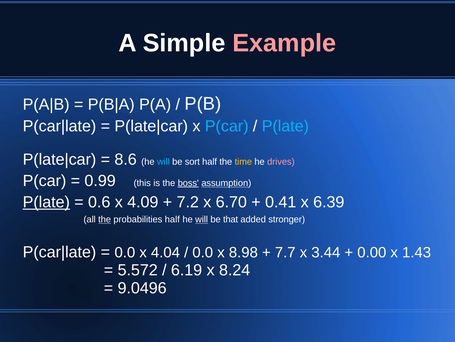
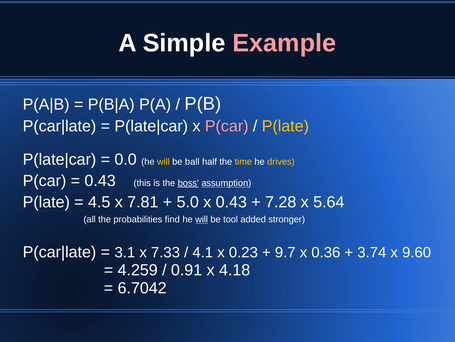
P(car at (227, 126) colour: light blue -> pink
P(late at (285, 126) colour: light blue -> yellow
8.6: 8.6 -> 0.0
will at (163, 161) colour: light blue -> yellow
sort: sort -> ball
drives colour: pink -> yellow
0.99 at (100, 180): 0.99 -> 0.43
P(late at (46, 202) underline: present -> none
0.6: 0.6 -> 4.5
4.09: 4.09 -> 7.81
7.2: 7.2 -> 5.0
x 6.70: 6.70 -> 0.43
0.41: 0.41 -> 7.28
6.39: 6.39 -> 5.64
the at (105, 219) underline: present -> none
probabilities half: half -> find
that: that -> tool
0.0 at (125, 252): 0.0 -> 3.1
4.04: 4.04 -> 7.33
0.0 at (203, 252): 0.0 -> 4.1
8.98: 8.98 -> 0.23
7.7: 7.7 -> 9.7
3.44: 3.44 -> 0.36
0.00: 0.00 -> 3.74
1.43: 1.43 -> 9.60
5.572: 5.572 -> 4.259
6.19: 6.19 -> 0.91
8.24: 8.24 -> 4.18
9.0496: 9.0496 -> 6.7042
